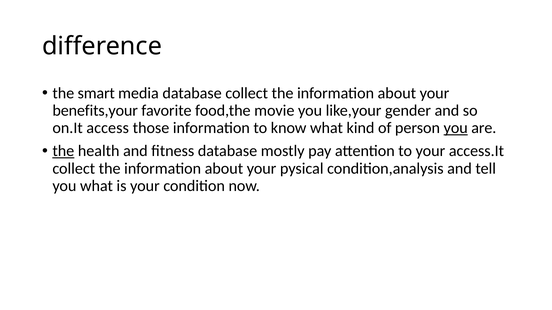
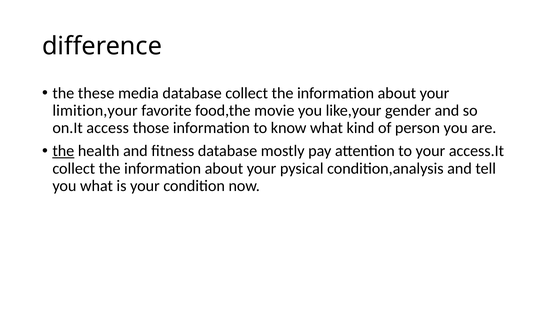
smart: smart -> these
benefits,your: benefits,your -> limition,your
you at (456, 128) underline: present -> none
